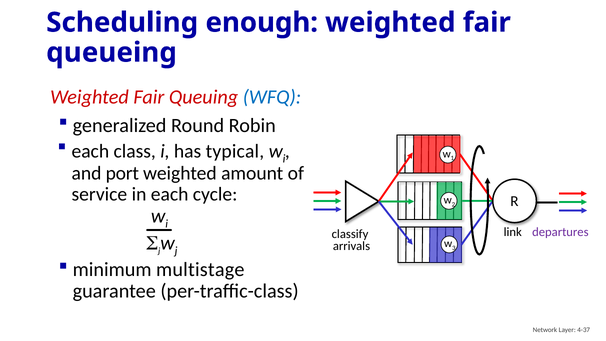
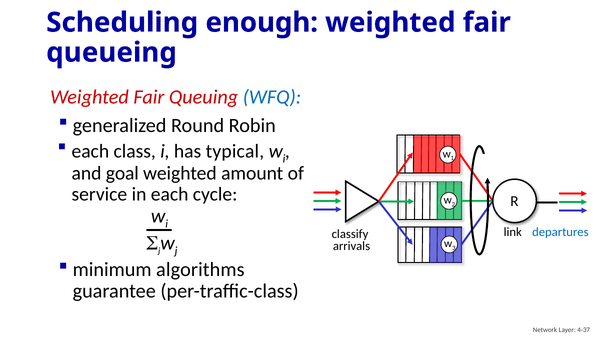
port: port -> goal
departures colour: purple -> blue
multistage: multistage -> algorithms
